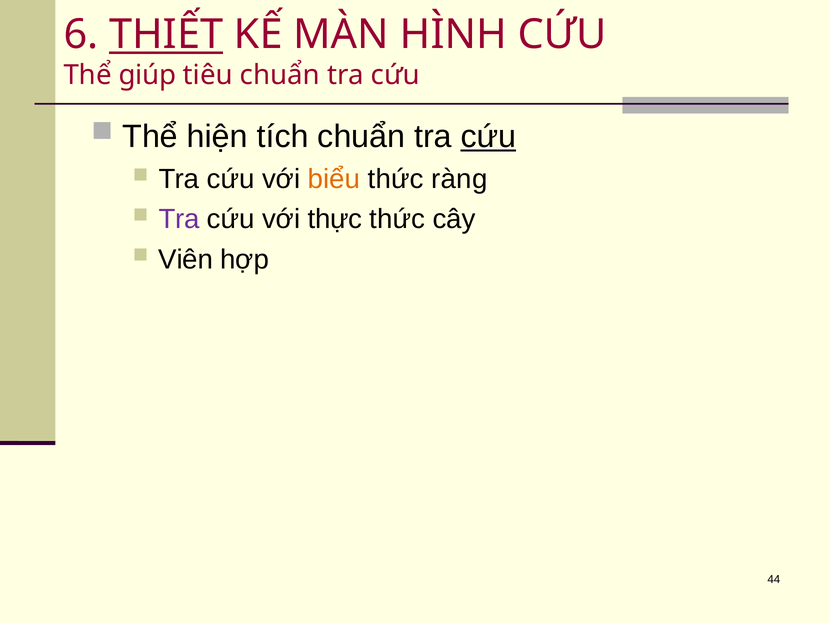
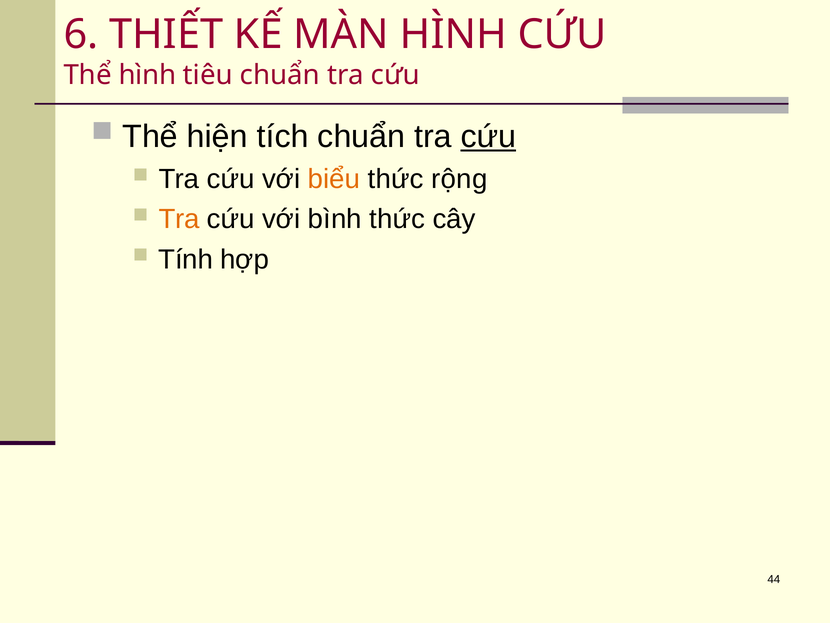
THIẾT underline: present -> none
Thể giúp: giúp -> hình
ràng: ràng -> rộng
Tra at (179, 219) colour: purple -> orange
thực: thực -> bình
Viên: Viên -> Tính
